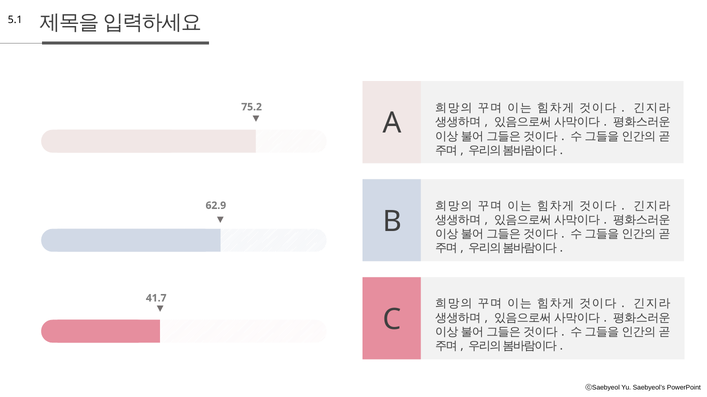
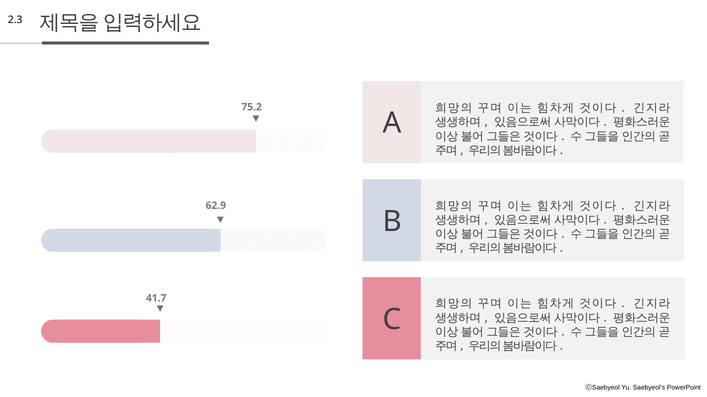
5.1: 5.1 -> 2.3
